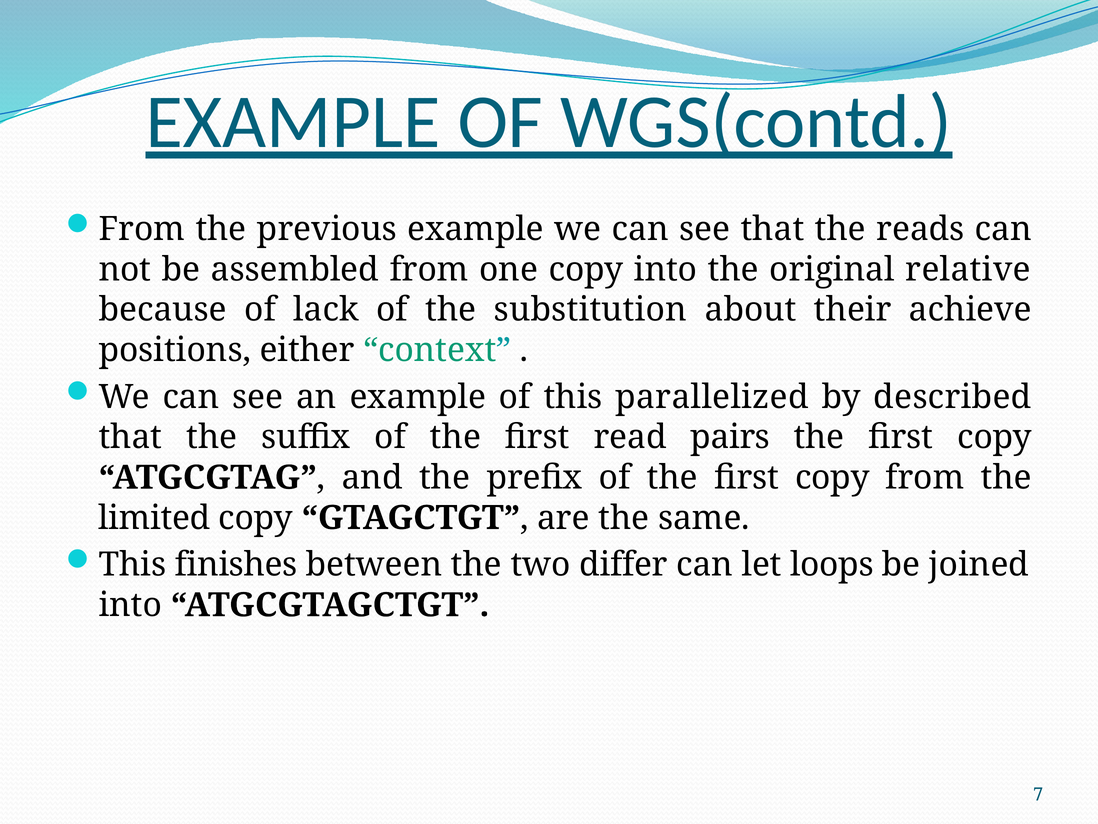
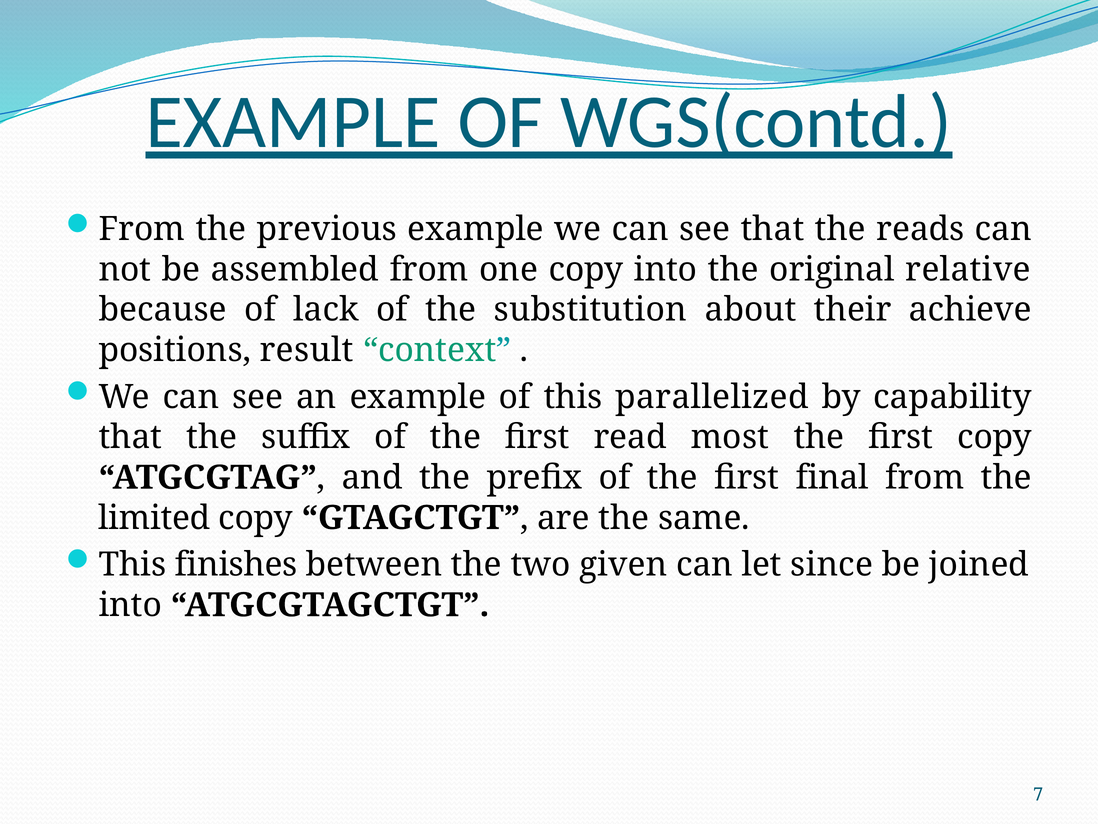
either: either -> result
described: described -> capability
pairs: pairs -> most
of the first copy: copy -> final
differ: differ -> given
loops: loops -> since
